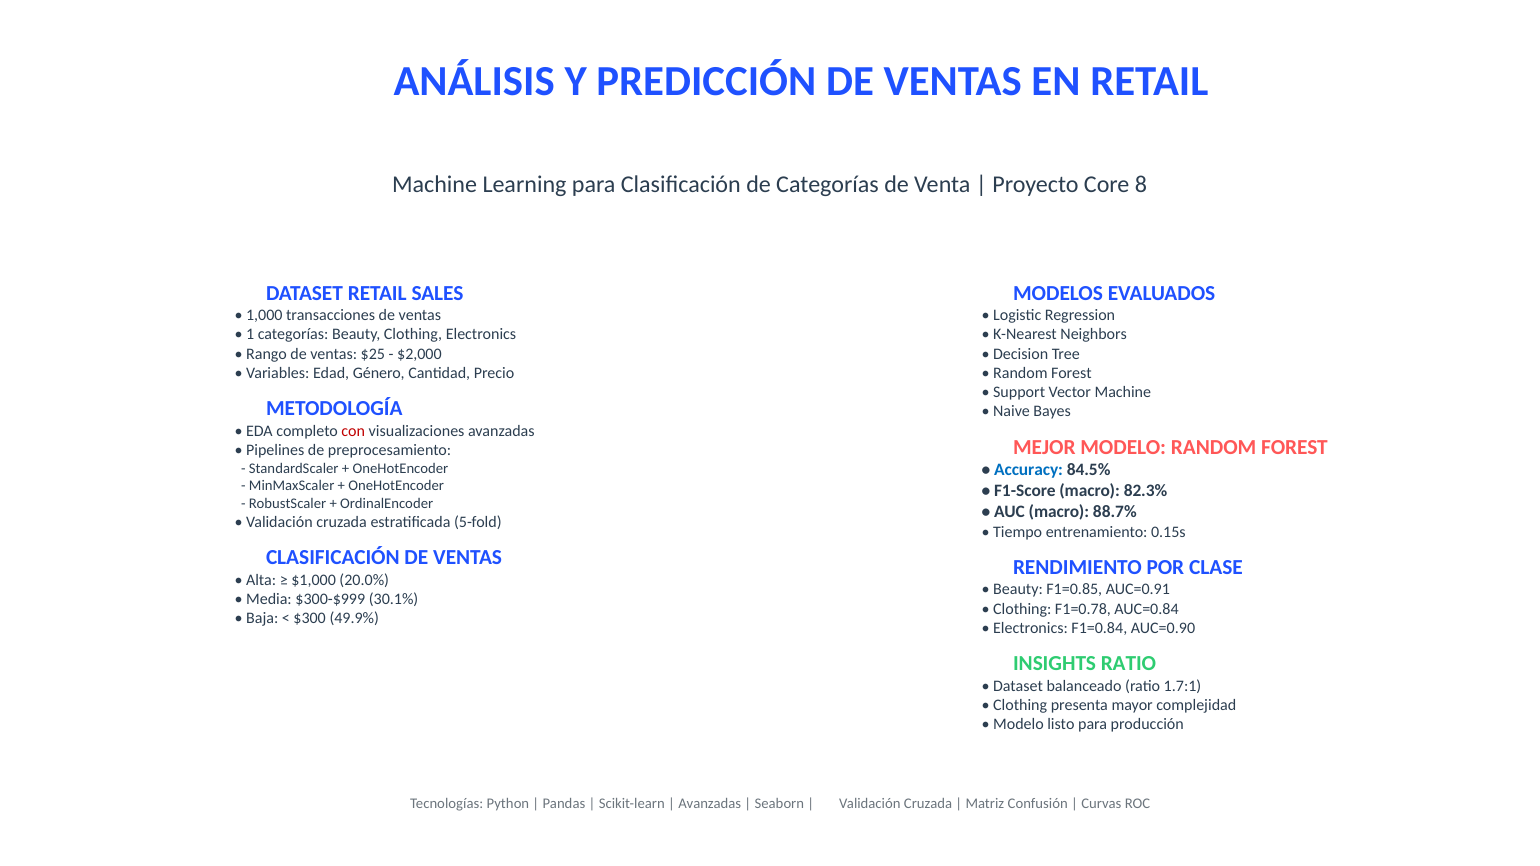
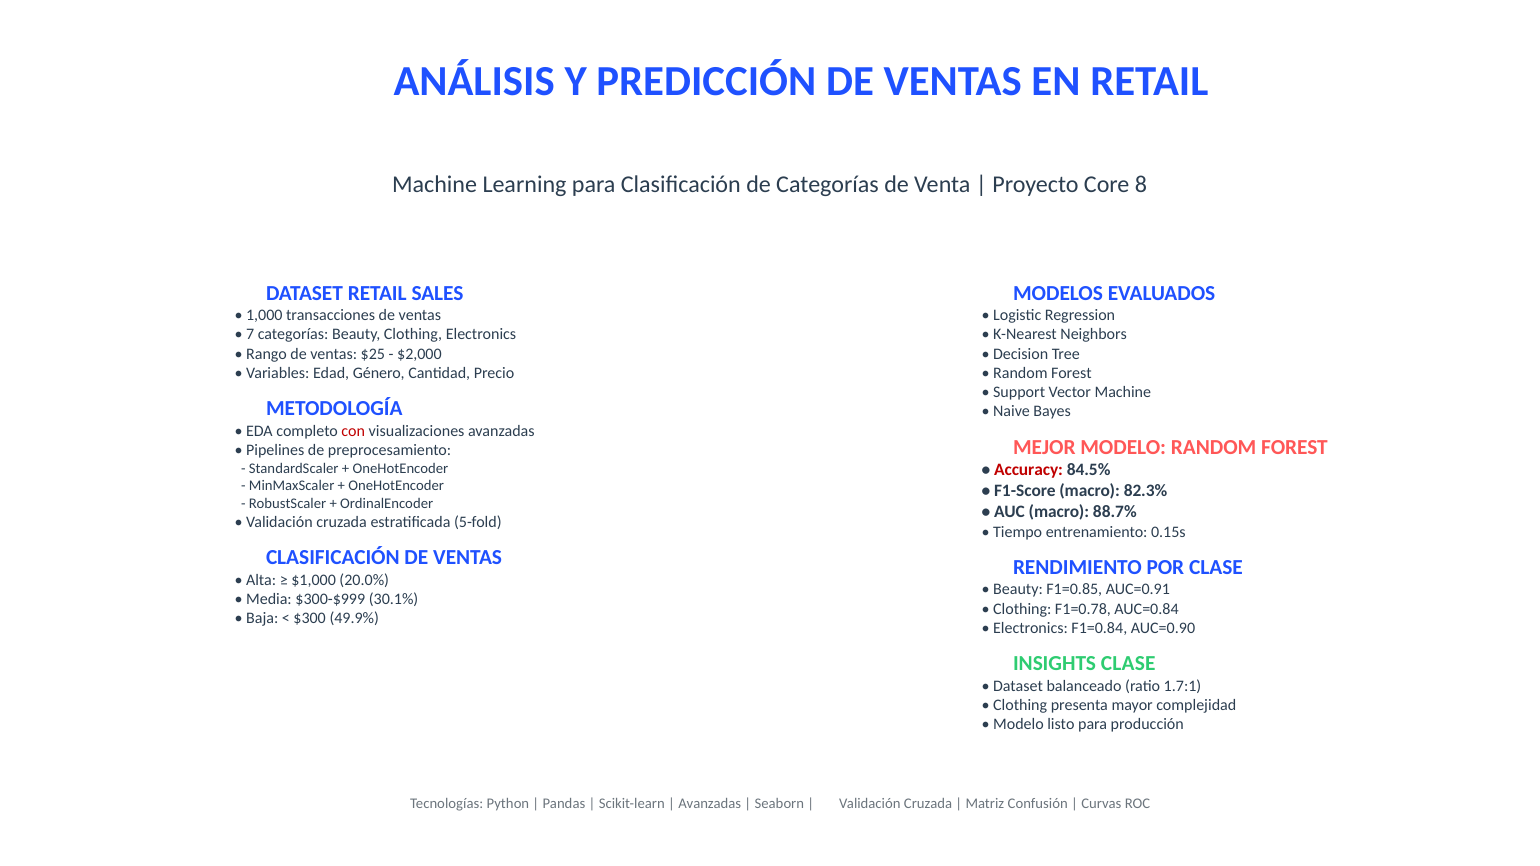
1: 1 -> 7
Accuracy colour: blue -> red
RATIO at (1128, 664): RATIO -> CLASE
